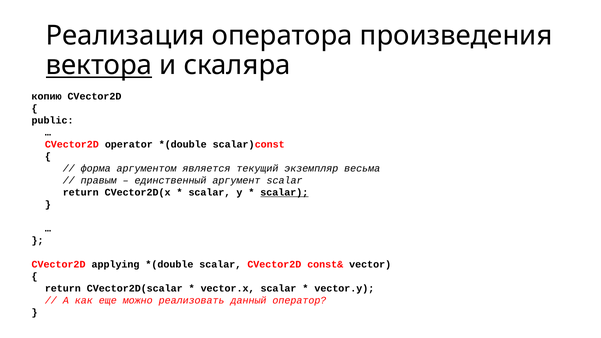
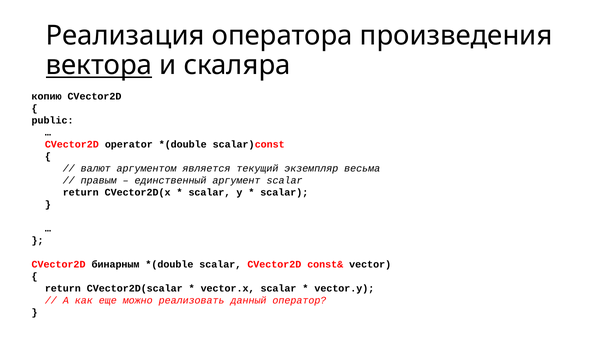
форма: форма -> валют
scalar at (284, 192) underline: present -> none
applying: applying -> бинарным
